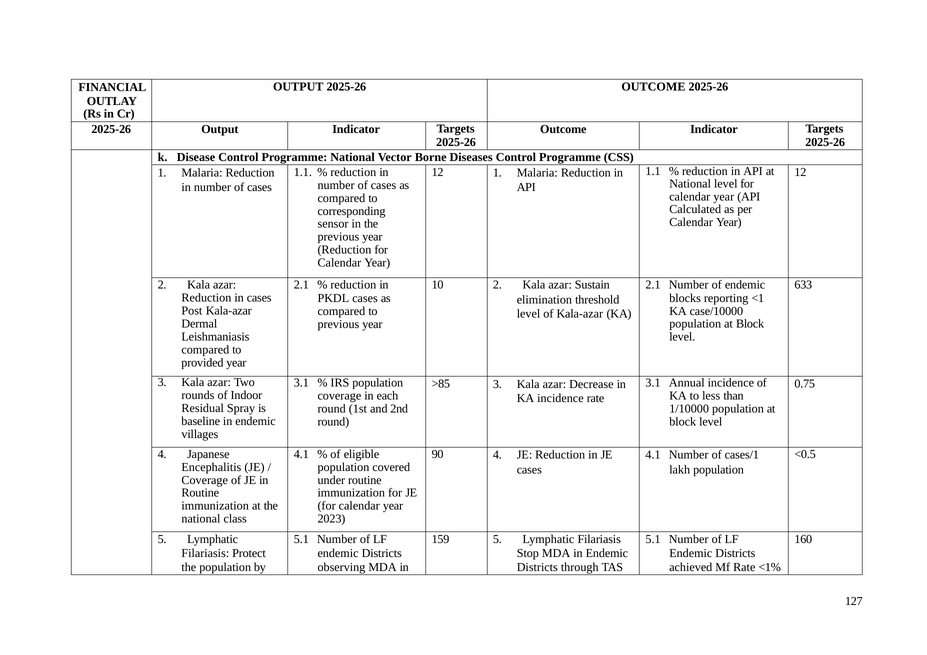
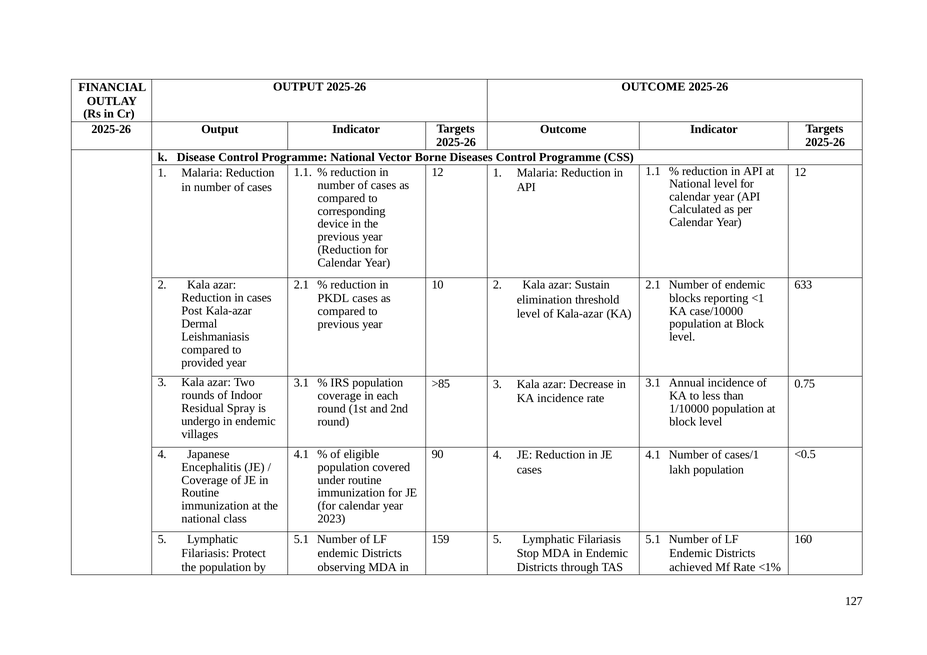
sensor: sensor -> device
baseline: baseline -> undergo
